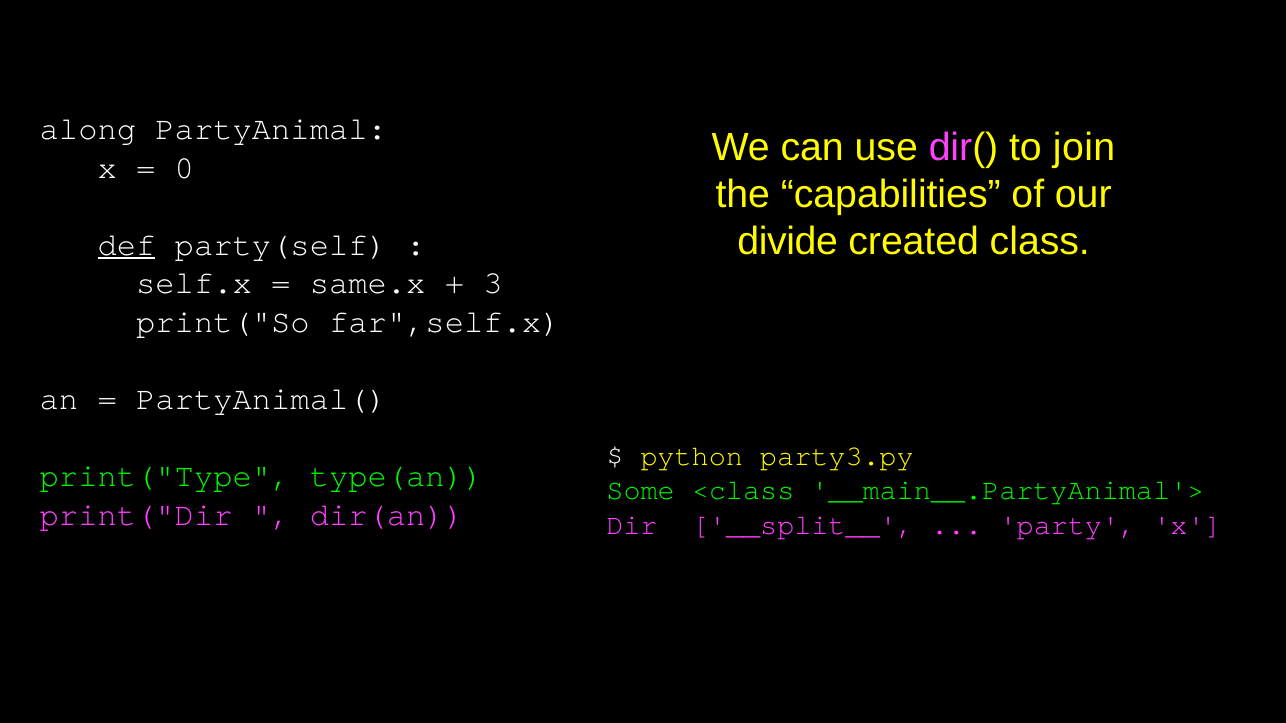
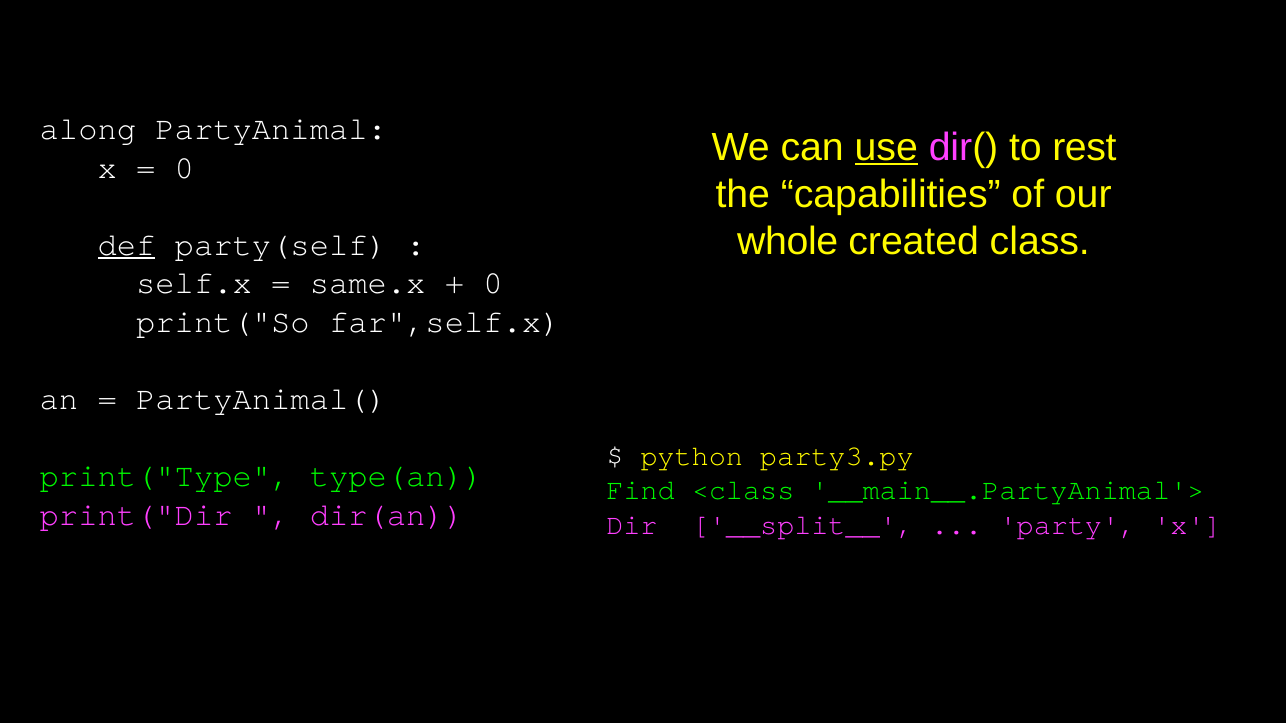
use underline: none -> present
join: join -> rest
divide: divide -> whole
3 at (493, 283): 3 -> 0
Some: Some -> Find
